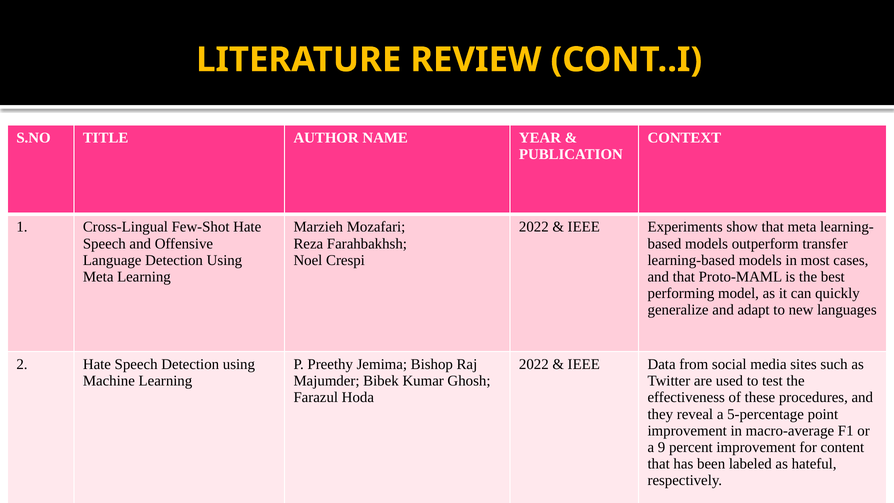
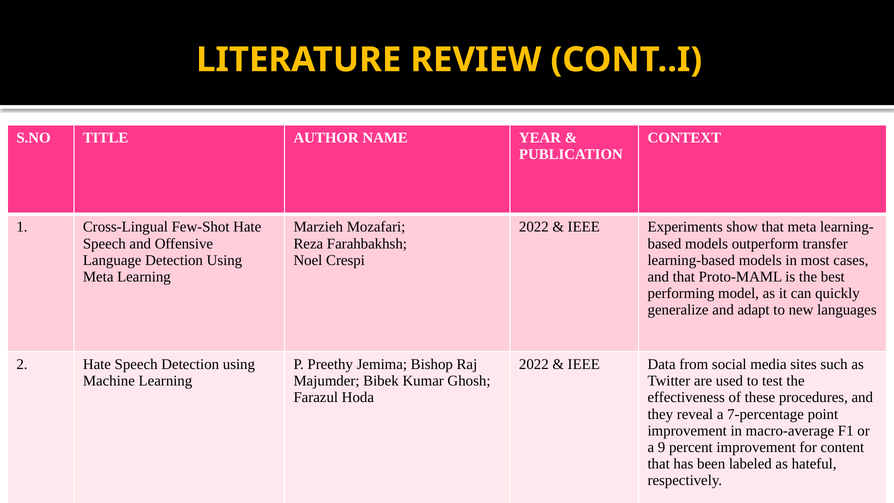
5-percentage: 5-percentage -> 7-percentage
